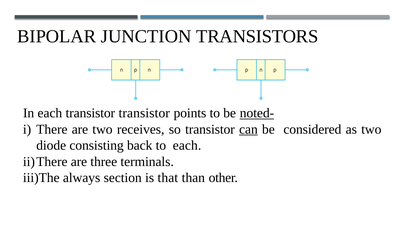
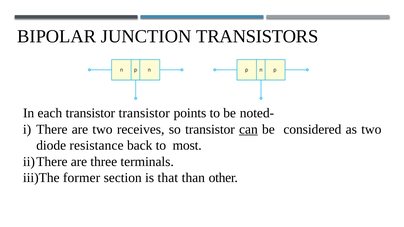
noted- underline: present -> none
consisting: consisting -> resistance
to each: each -> most
always: always -> former
